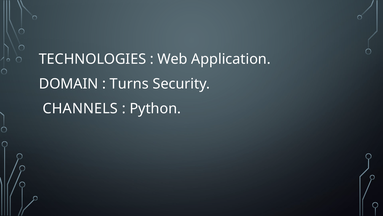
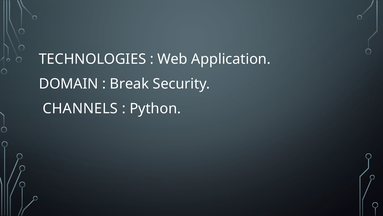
Turns: Turns -> Break
